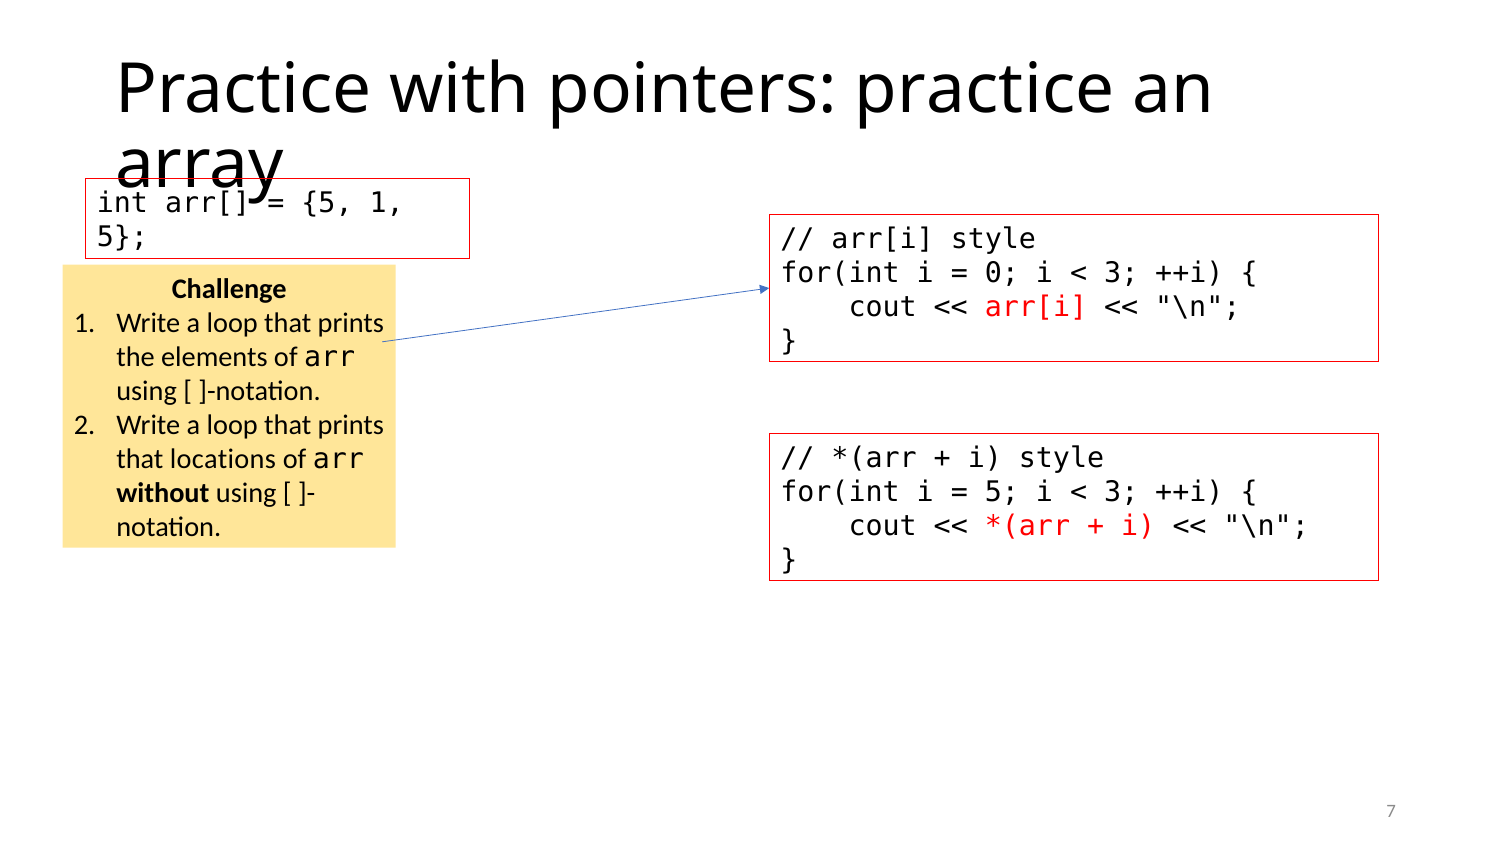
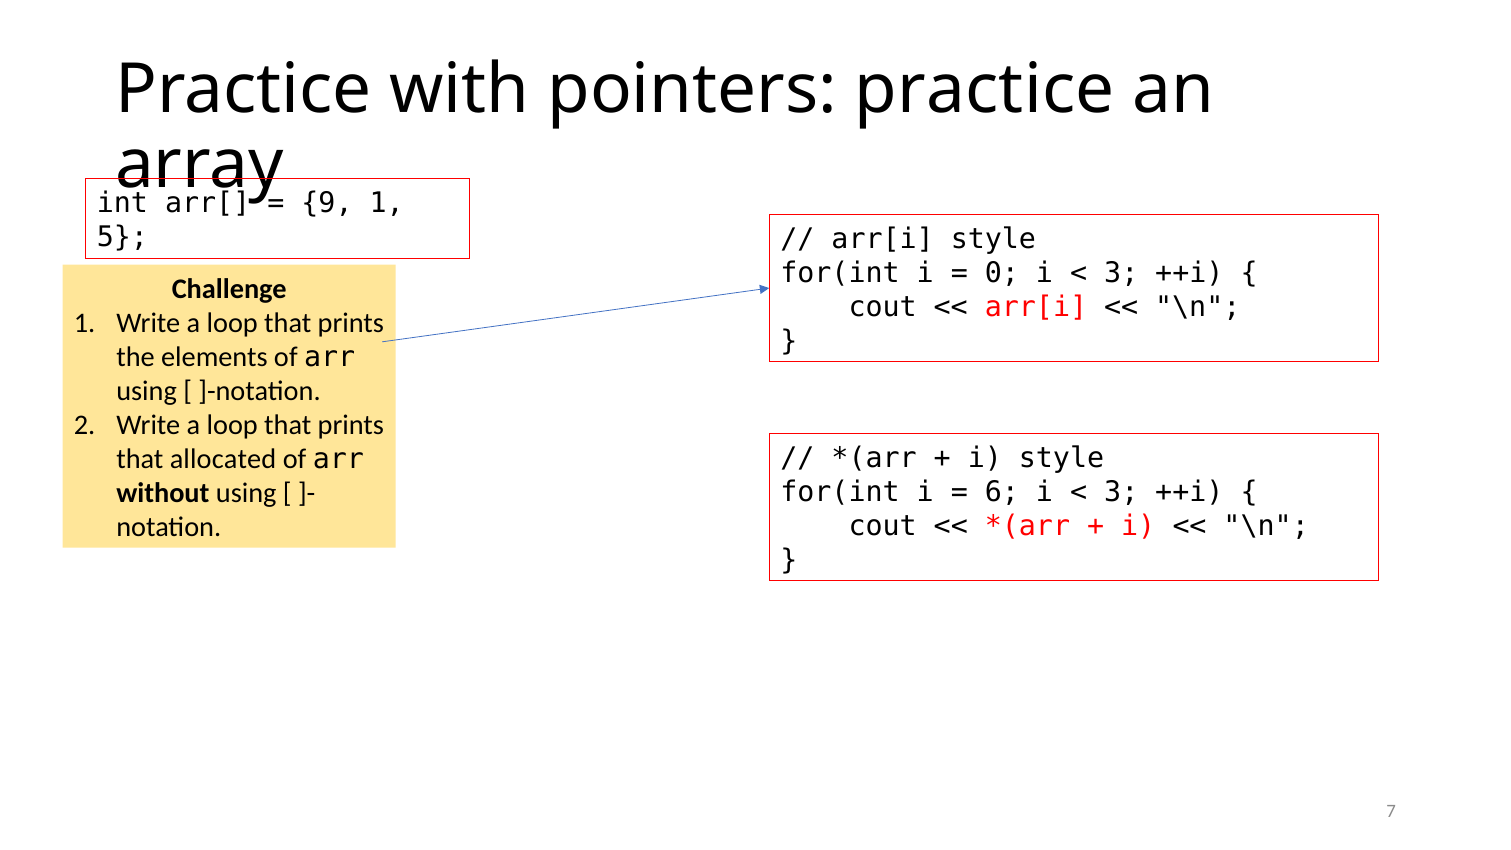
5 at (327, 204): 5 -> 9
locations: locations -> allocated
5 at (1002, 492): 5 -> 6
